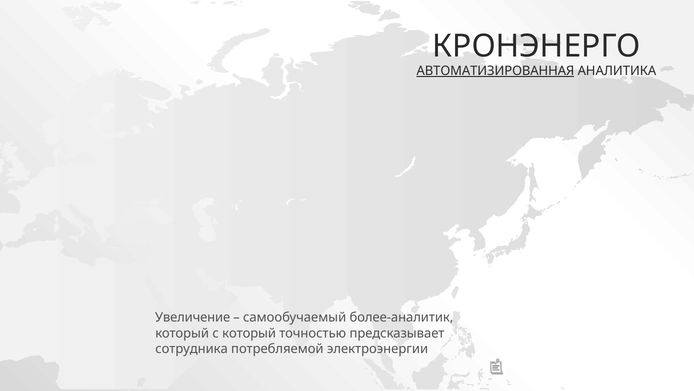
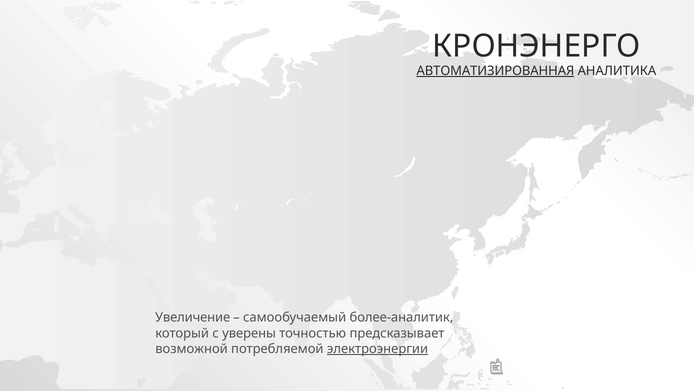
с который: который -> уверены
сотрудника: сотрудника -> возможной
электроэнергии underline: none -> present
